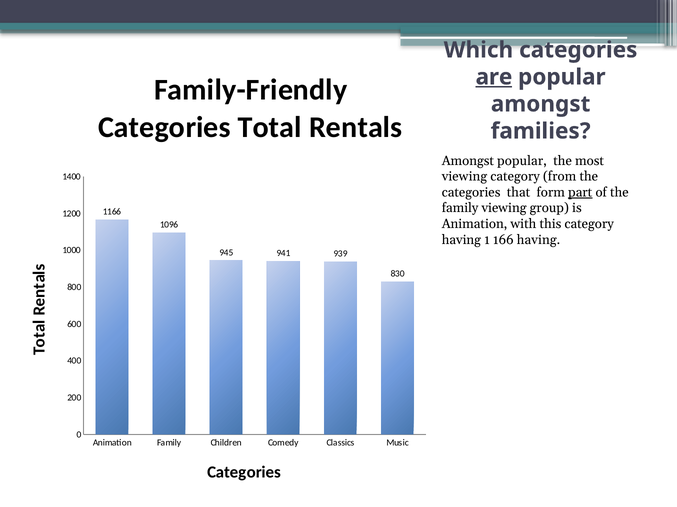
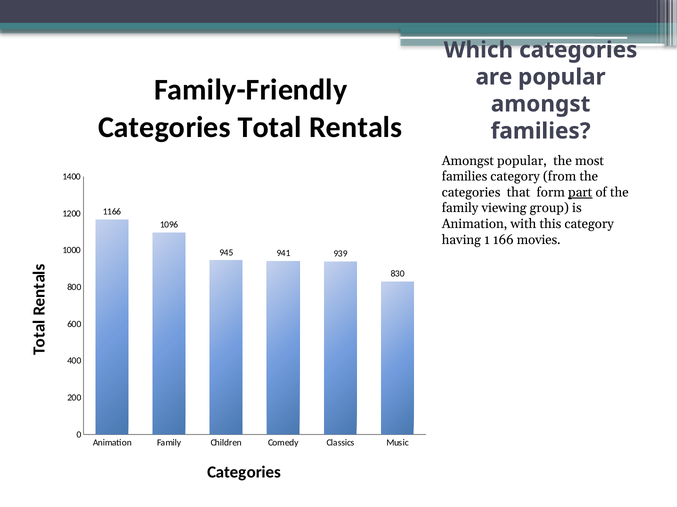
are underline: present -> none
viewing at (464, 177): viewing -> families
166 having: having -> movies
